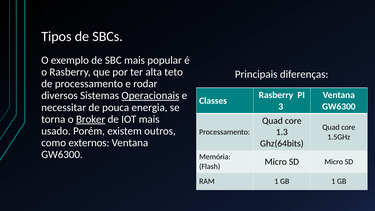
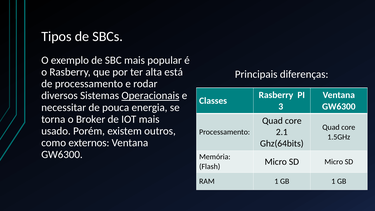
teto: teto -> está
Broker underline: present -> none
1.3: 1.3 -> 2.1
